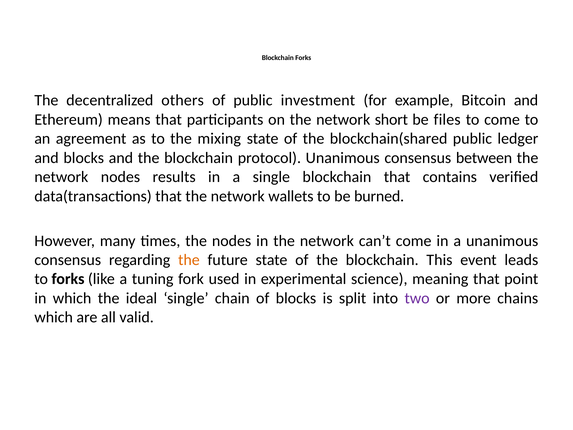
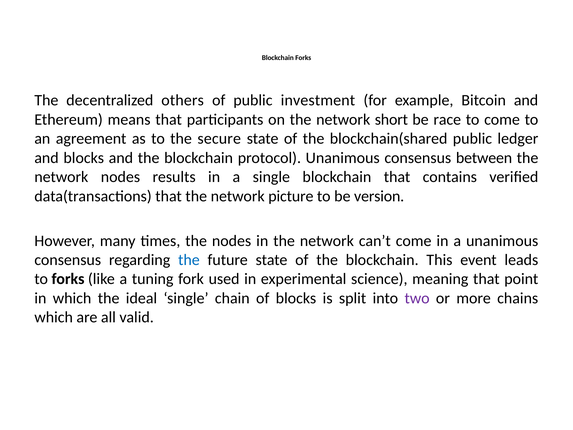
files: files -> race
mixing: mixing -> secure
wallets: wallets -> picture
burned: burned -> version
the at (189, 260) colour: orange -> blue
